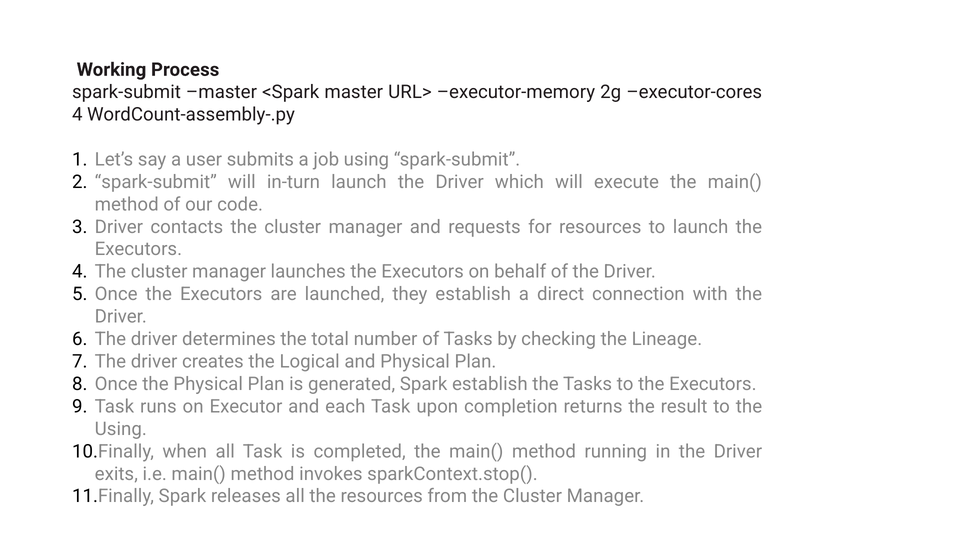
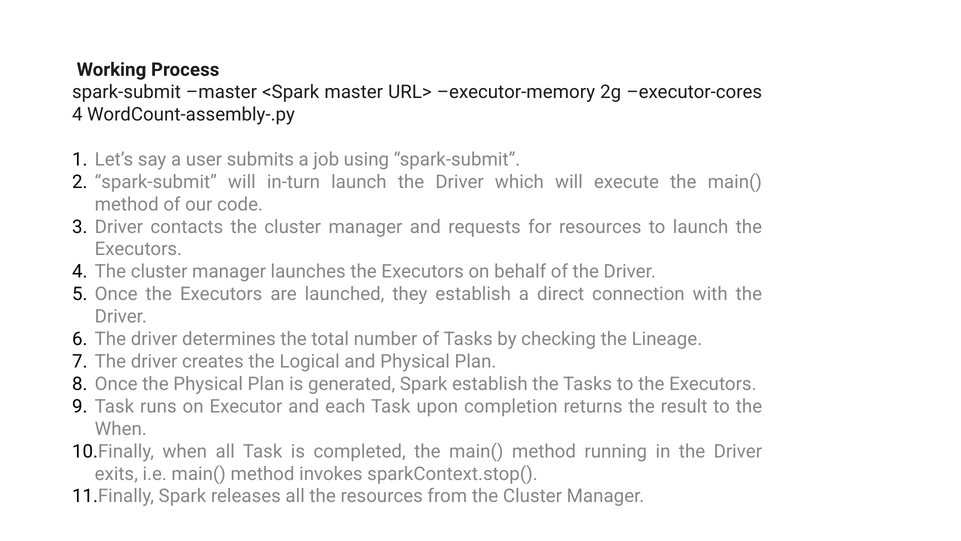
Using at (121, 429): Using -> When
